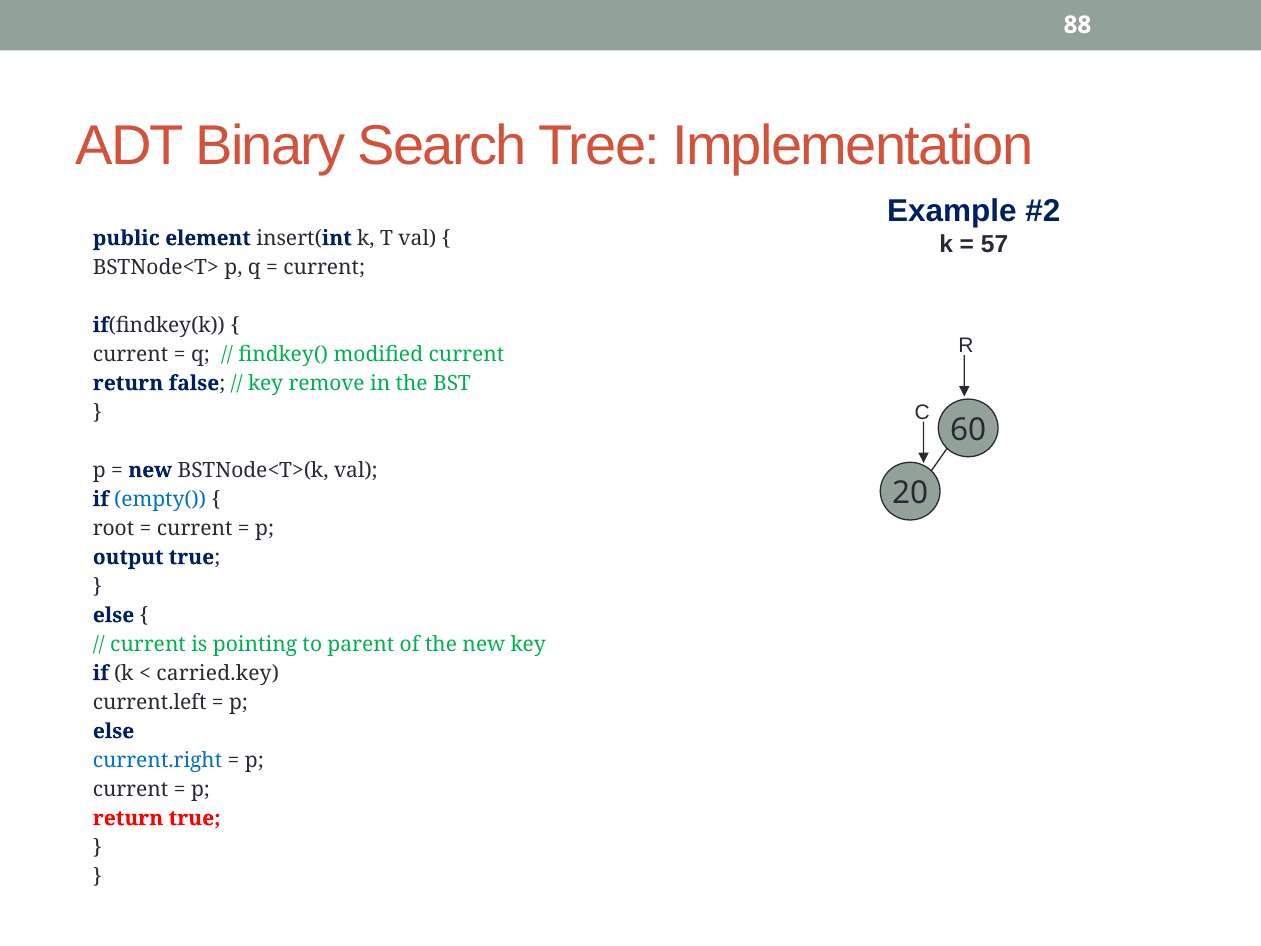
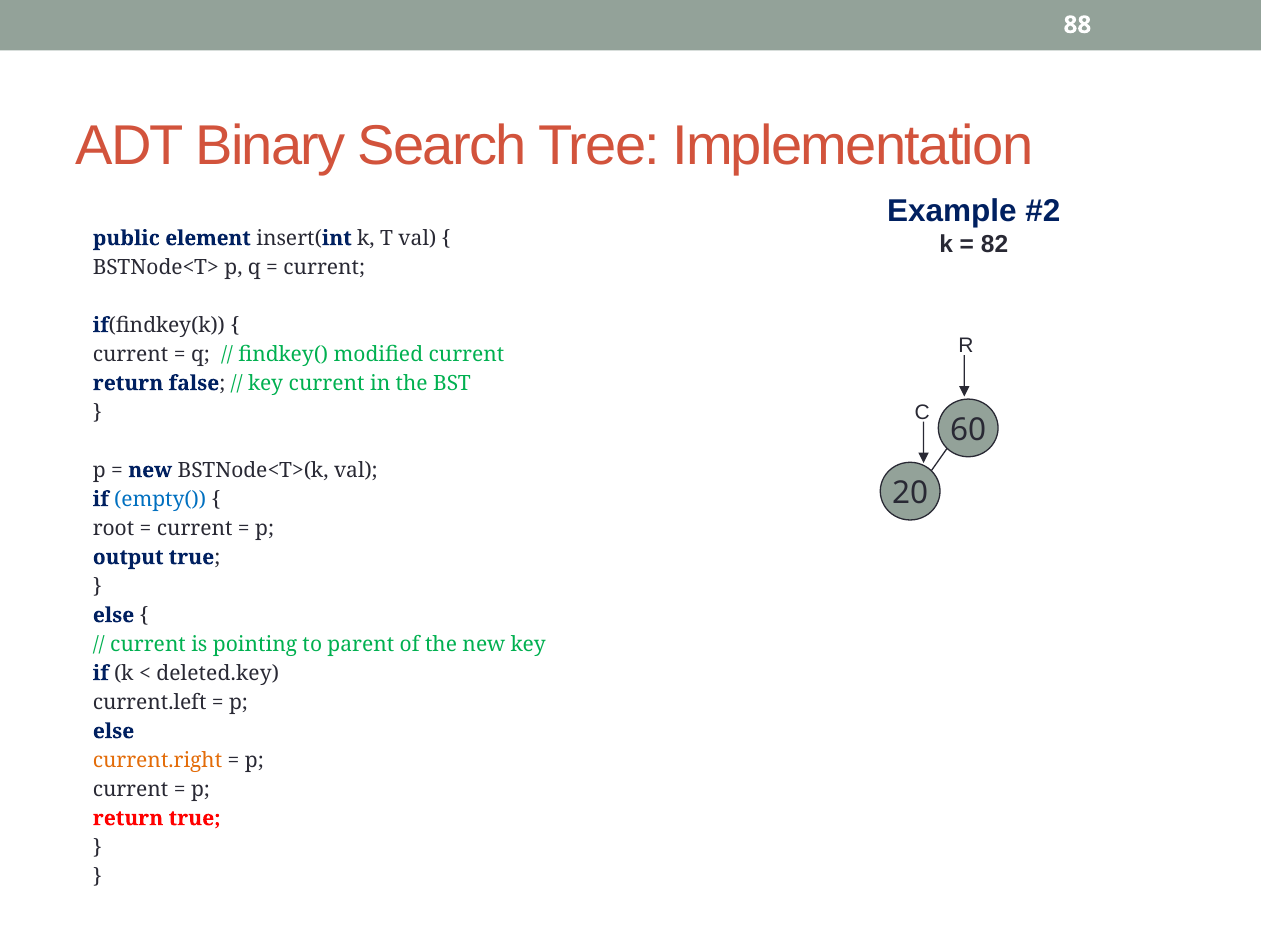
57: 57 -> 82
key remove: remove -> current
carried.key: carried.key -> deleted.key
current.right colour: blue -> orange
